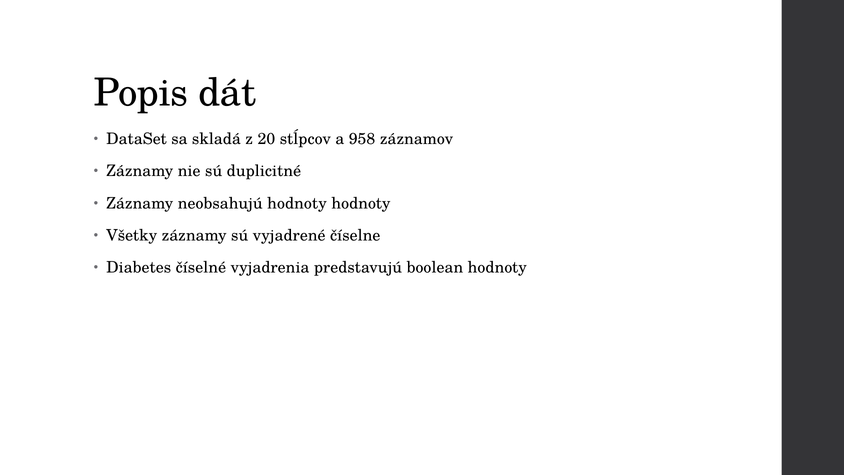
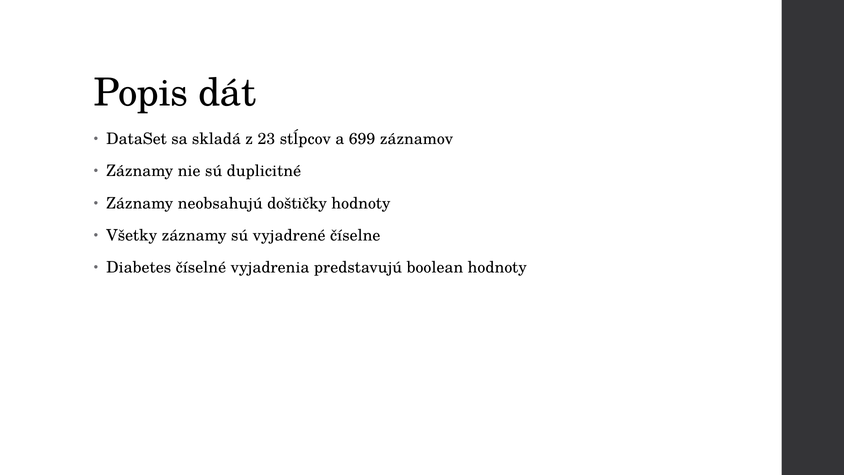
20: 20 -> 23
958: 958 -> 699
neobsahujú hodnoty: hodnoty -> doštičky
